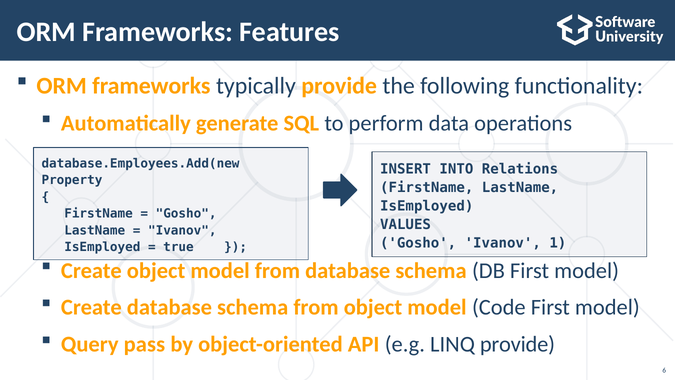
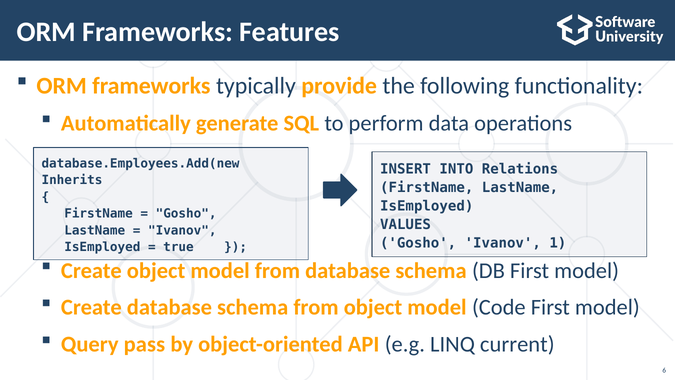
Property: Property -> Inherits
LINQ provide: provide -> current
